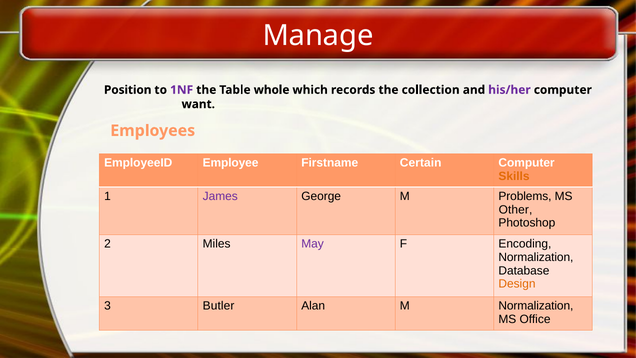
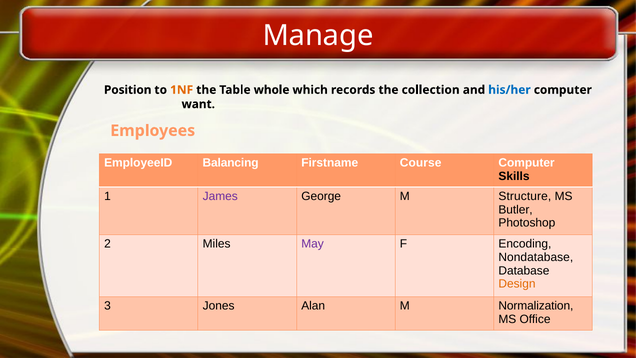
1NF colour: purple -> orange
his/her colour: purple -> blue
Employee: Employee -> Balancing
Certain: Certain -> Course
Skills colour: orange -> black
Problems: Problems -> Structure
Other: Other -> Butler
Normalization at (536, 257): Normalization -> Nondatabase
Butler: Butler -> Jones
